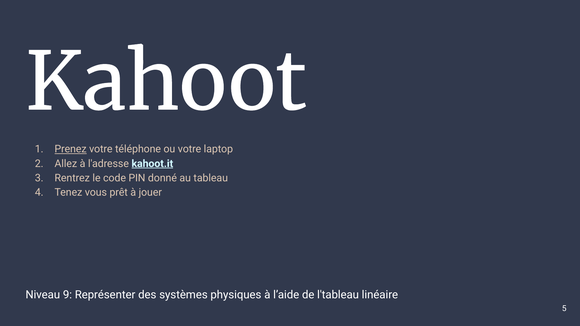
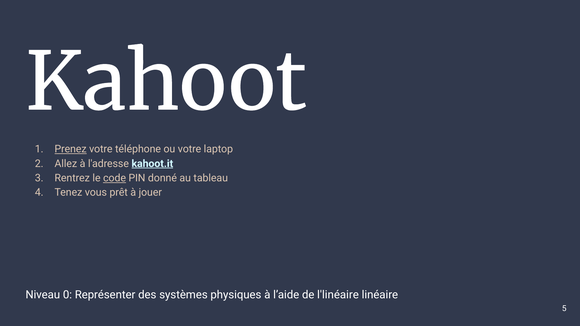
code underline: none -> present
9: 9 -> 0
l'tableau: l'tableau -> l'linéaire
